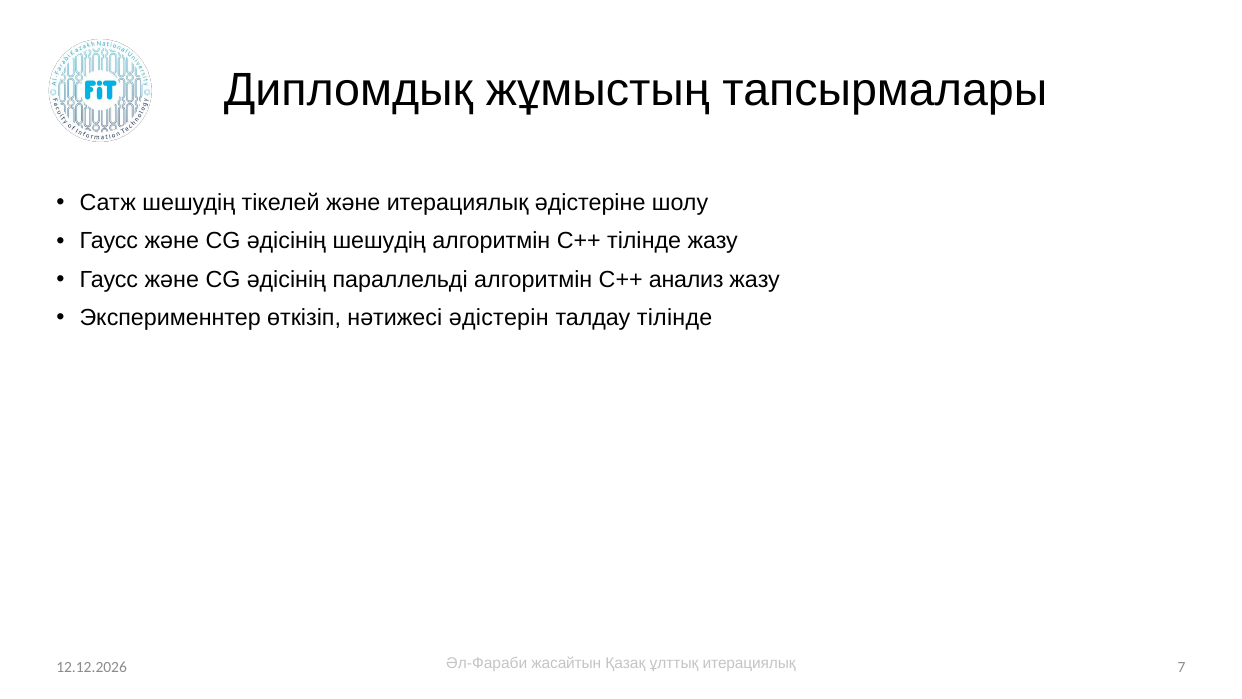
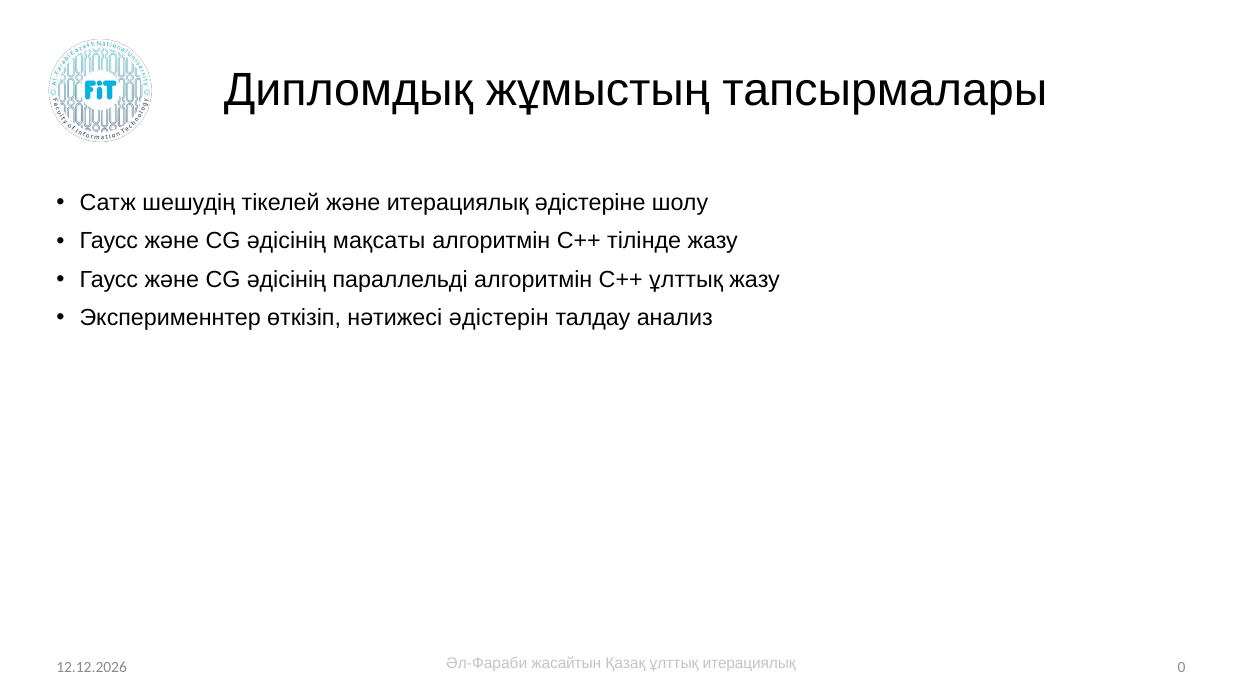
әдісінің шешудің: шешудің -> мақсаты
С++ анализ: анализ -> ұлттық
талдау тілінде: тілінде -> анализ
7: 7 -> 0
